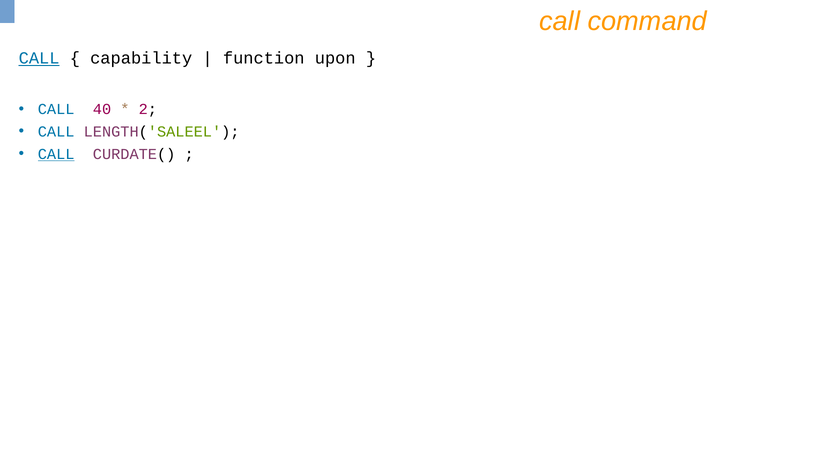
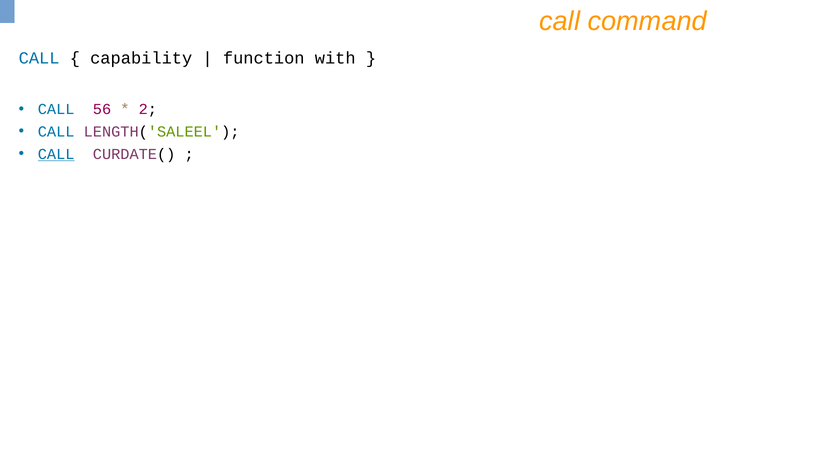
CALL at (39, 58) underline: present -> none
upon: upon -> with
40: 40 -> 56
